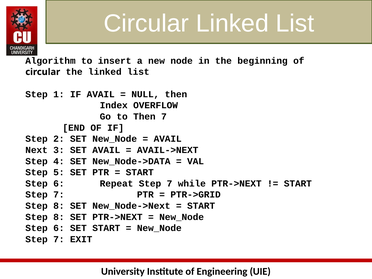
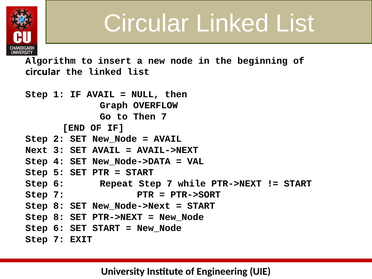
Index: Index -> Graph
PTR->GRID: PTR->GRID -> PTR->SORT
